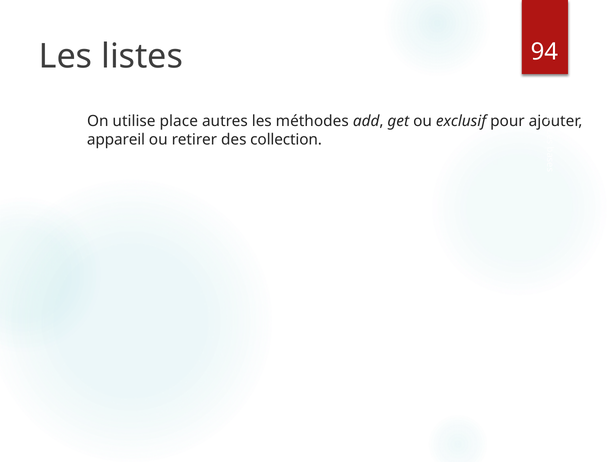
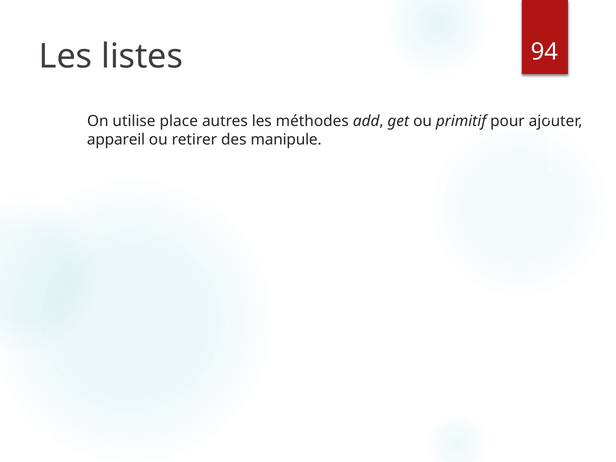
exclusif: exclusif -> primitif
collection: collection -> manipule
